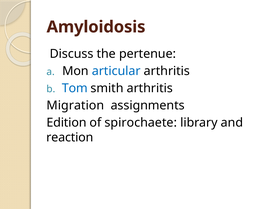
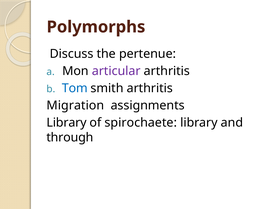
Amyloidosis: Amyloidosis -> Polymorphs
articular colour: blue -> purple
Edition at (67, 123): Edition -> Library
reaction: reaction -> through
